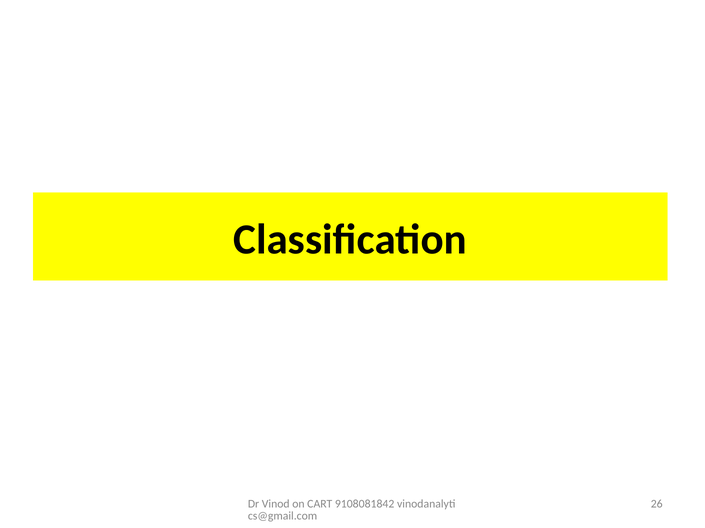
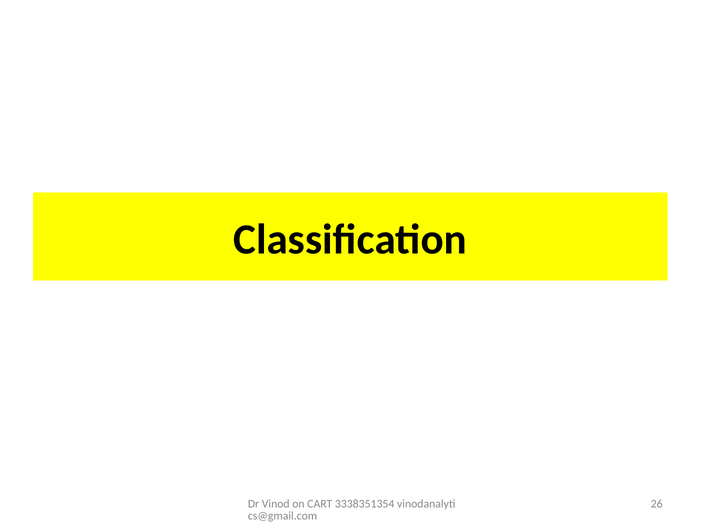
9108081842: 9108081842 -> 3338351354
